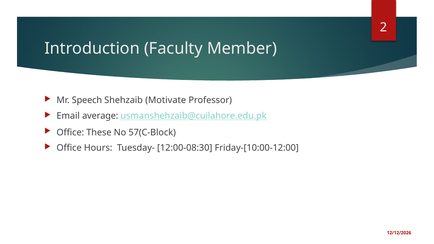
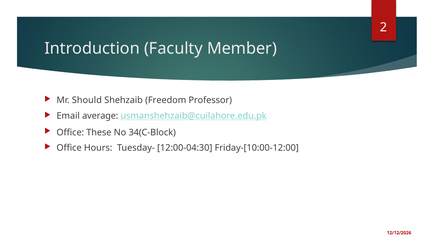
Speech: Speech -> Should
Motivate: Motivate -> Freedom
57(C-Block: 57(C-Block -> 34(C-Block
12:00-08:30: 12:00-08:30 -> 12:00-04:30
